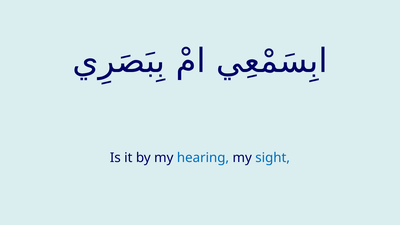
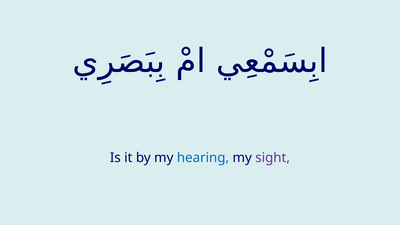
sight colour: blue -> purple
